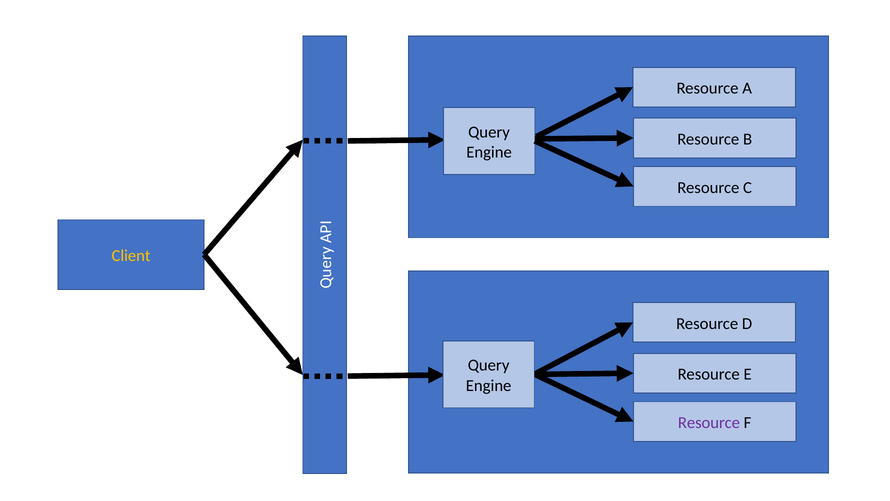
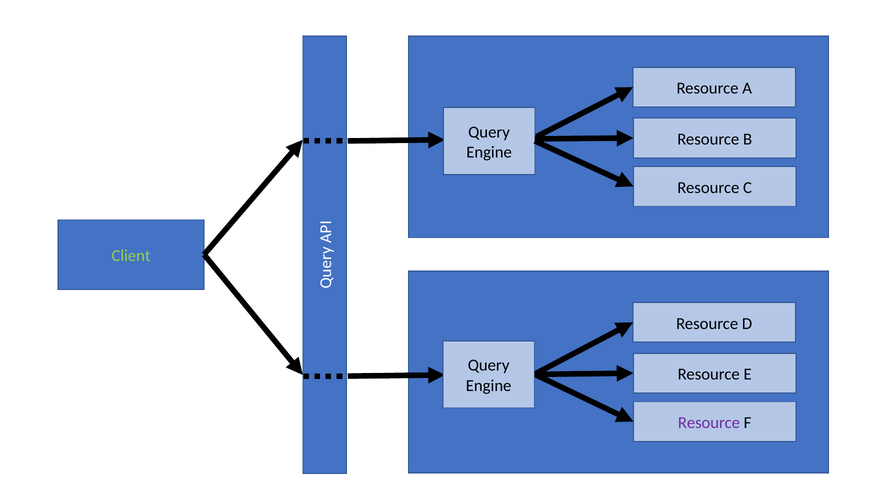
Client colour: yellow -> light green
